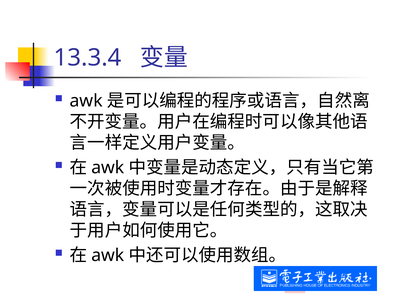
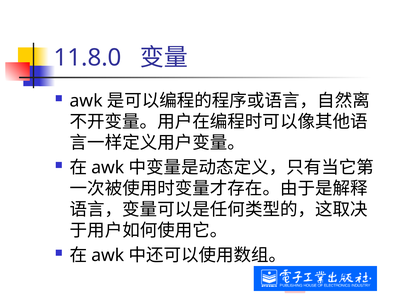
13.3.4: 13.3.4 -> 11.8.0
